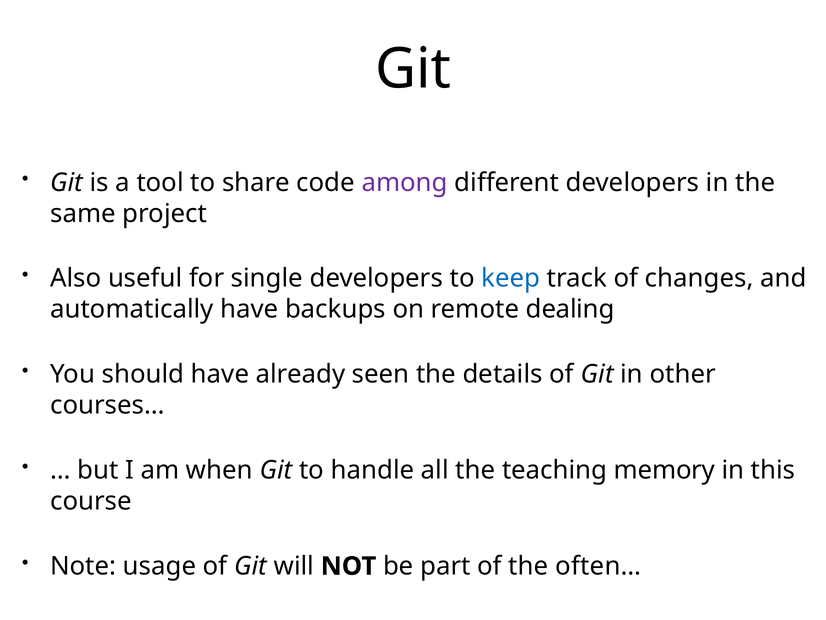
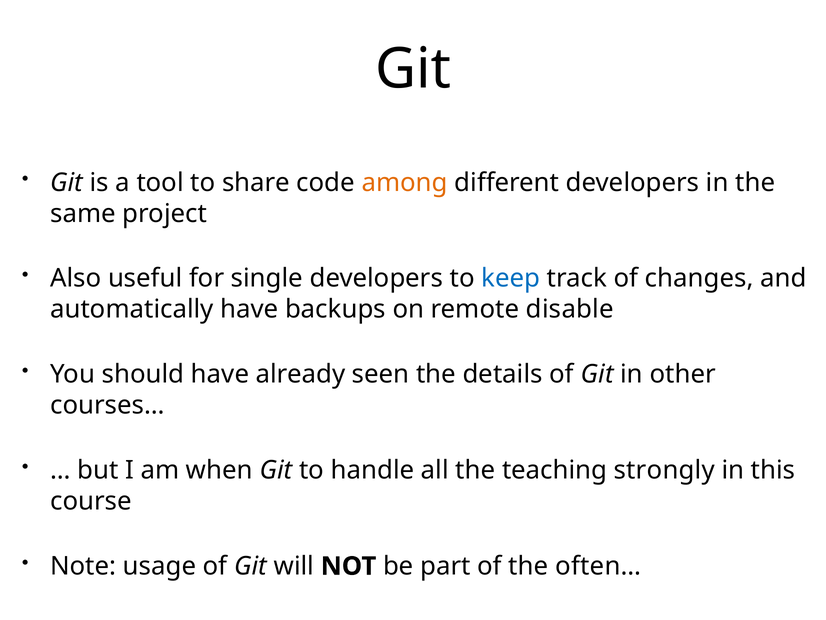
among colour: purple -> orange
dealing: dealing -> disable
memory: memory -> strongly
